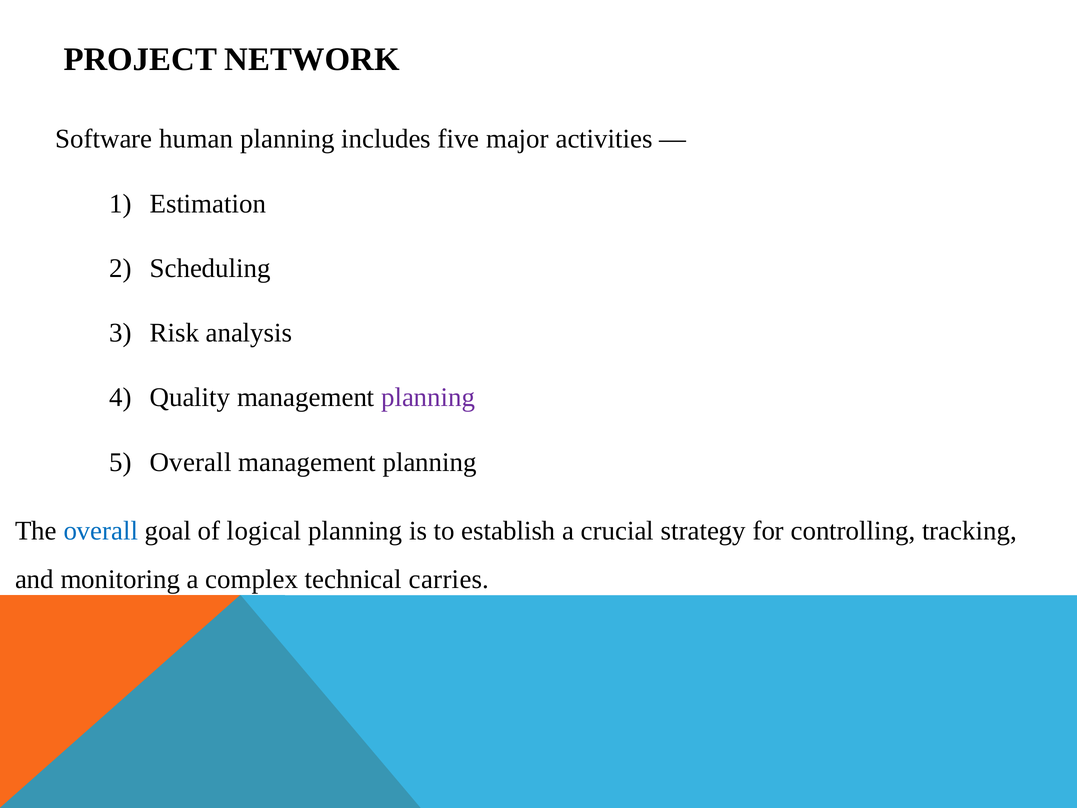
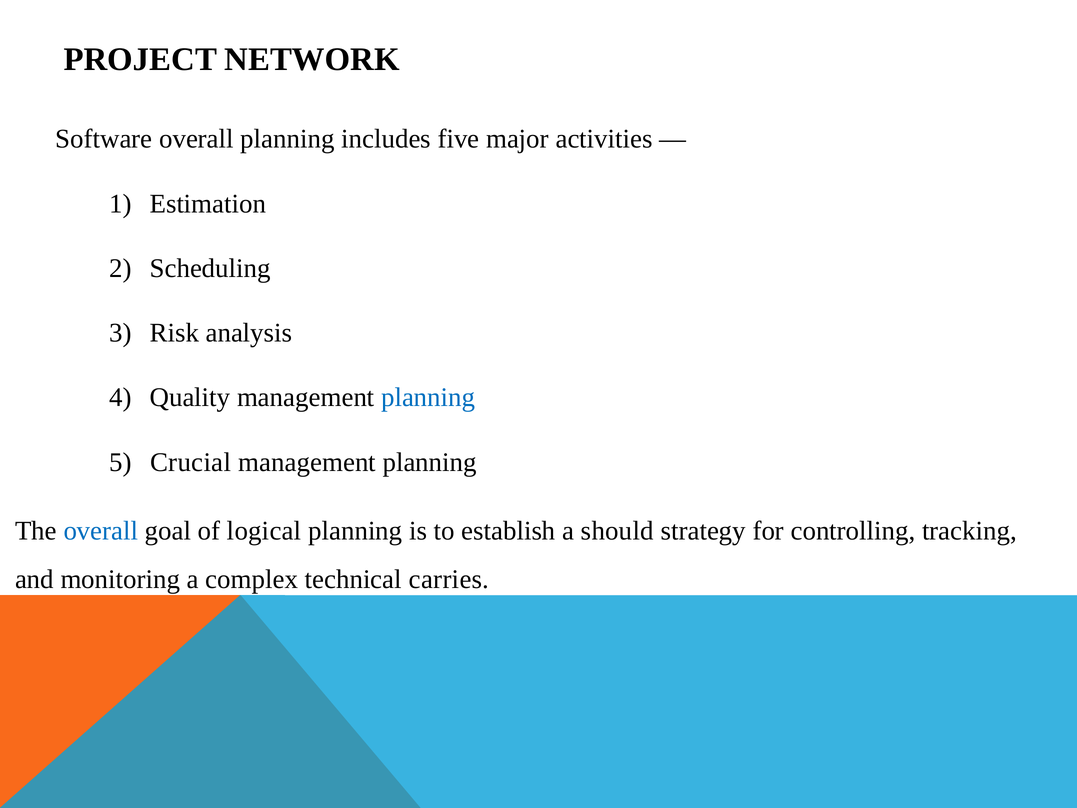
Software human: human -> overall
planning at (428, 397) colour: purple -> blue
Overall at (191, 462): Overall -> Crucial
crucial: crucial -> should
